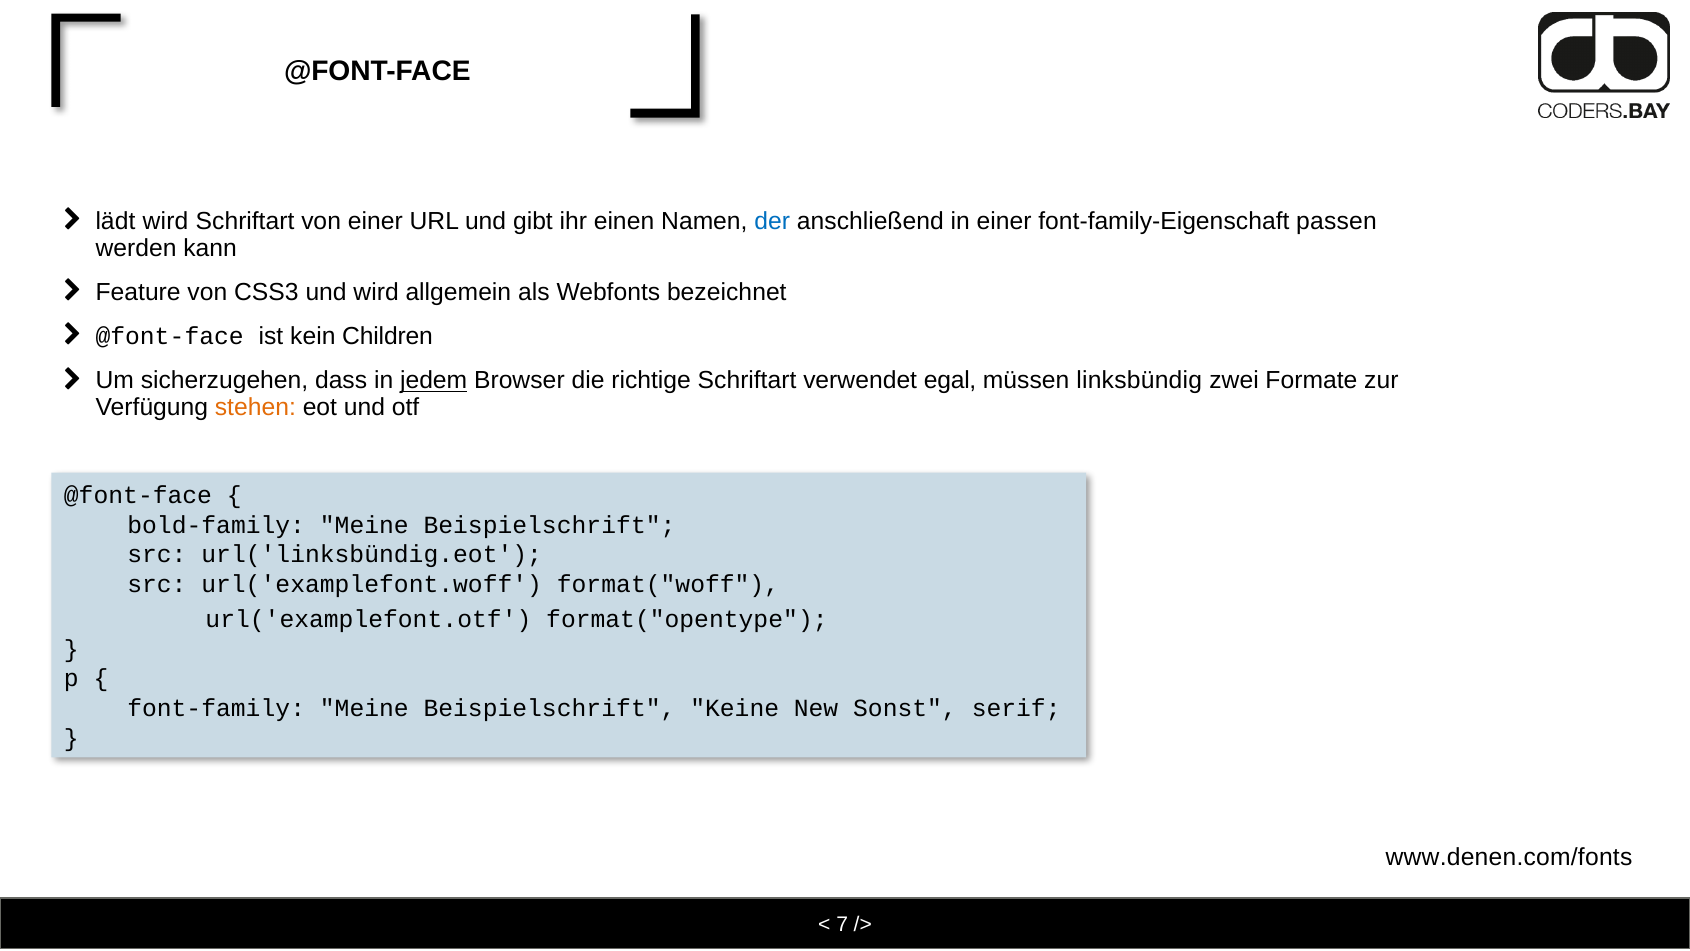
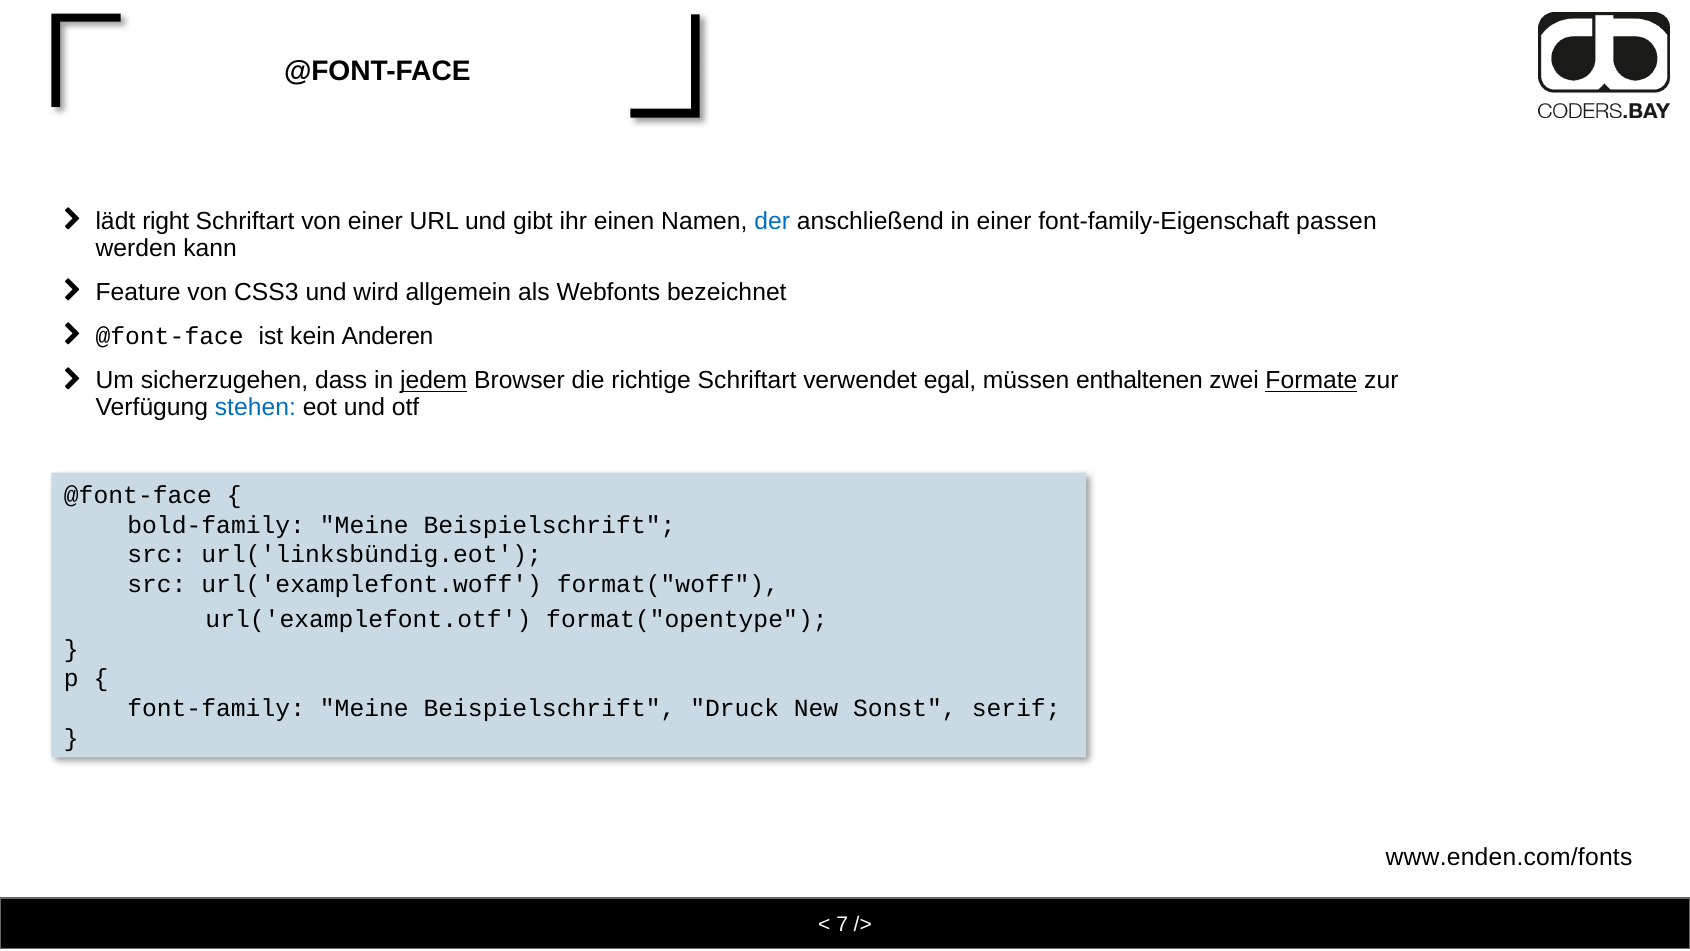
lädt wird: wird -> right
Children: Children -> Anderen
linksbündig: linksbündig -> enthaltenen
Formate underline: none -> present
stehen colour: orange -> blue
Keine: Keine -> Druck
www.denen.com/fonts: www.denen.com/fonts -> www.enden.com/fonts
